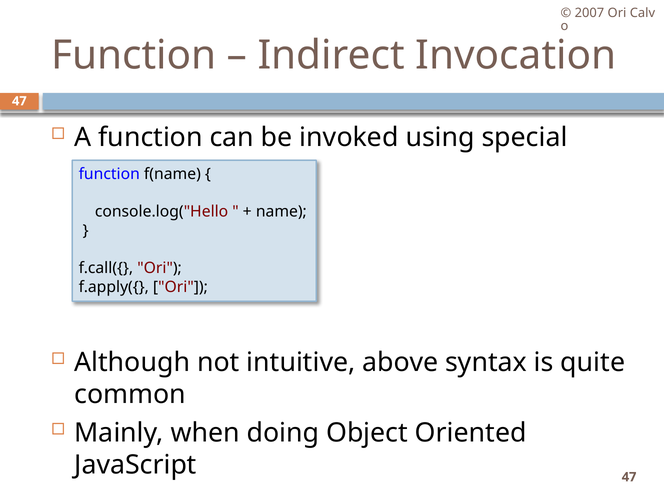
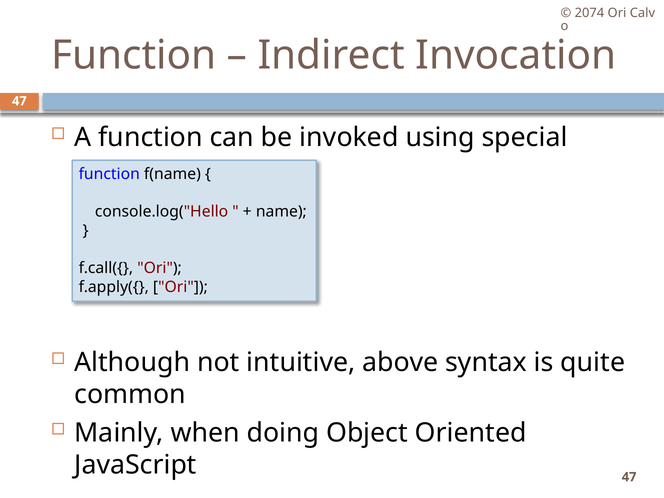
2007: 2007 -> 2074
